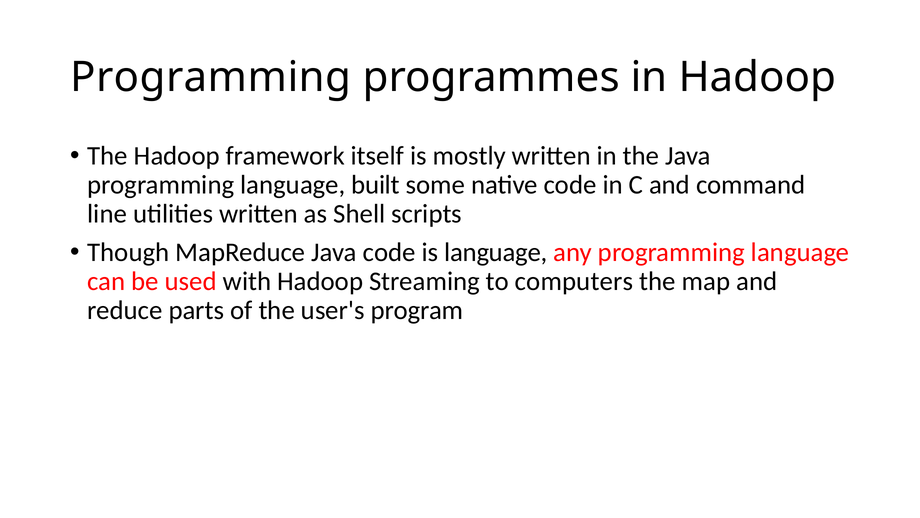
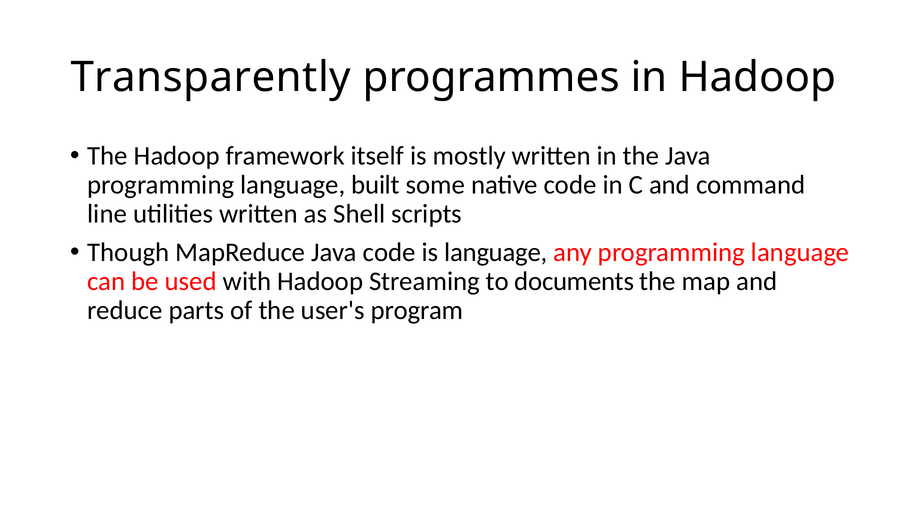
Programming at (211, 77): Programming -> Transparently
computers: computers -> documents
